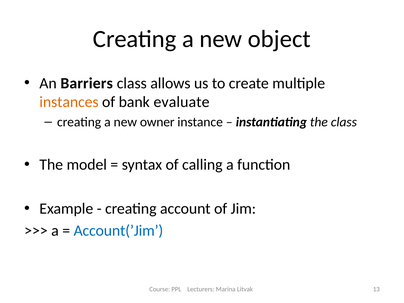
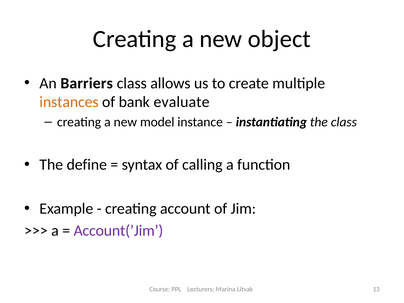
owner: owner -> model
model: model -> define
Account(’Jim colour: blue -> purple
